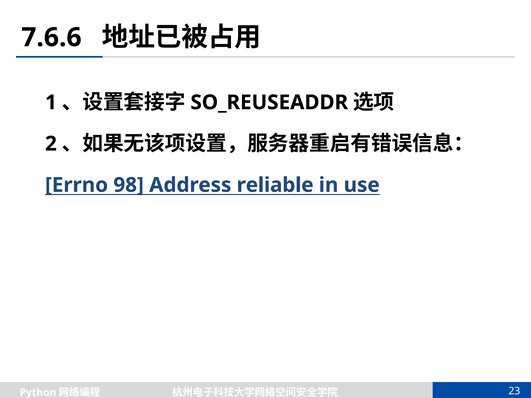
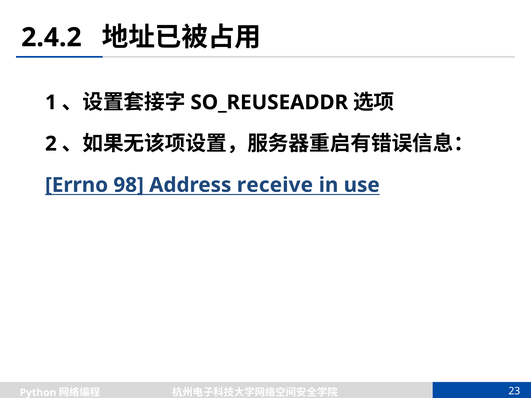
7.6.6: 7.6.6 -> 2.4.2
reliable: reliable -> receive
